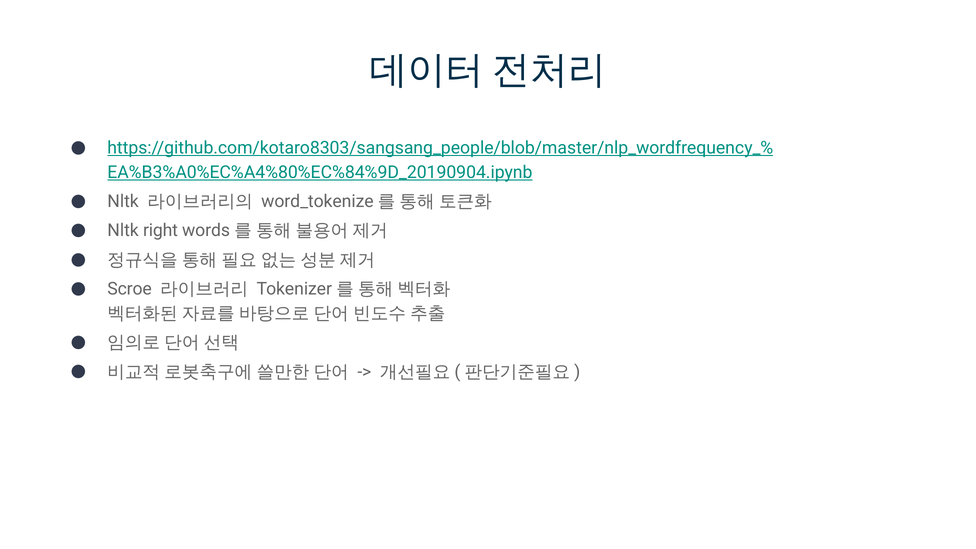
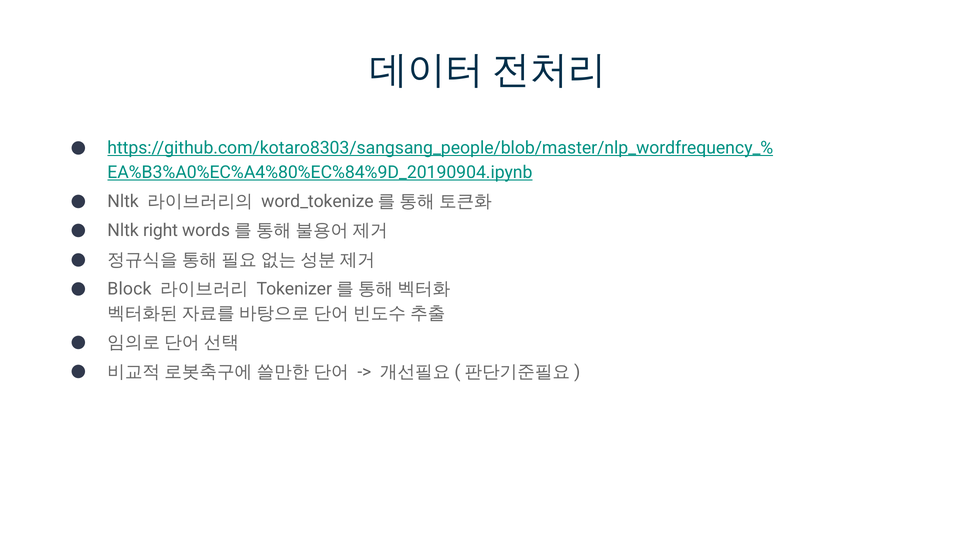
Scroe: Scroe -> Block
